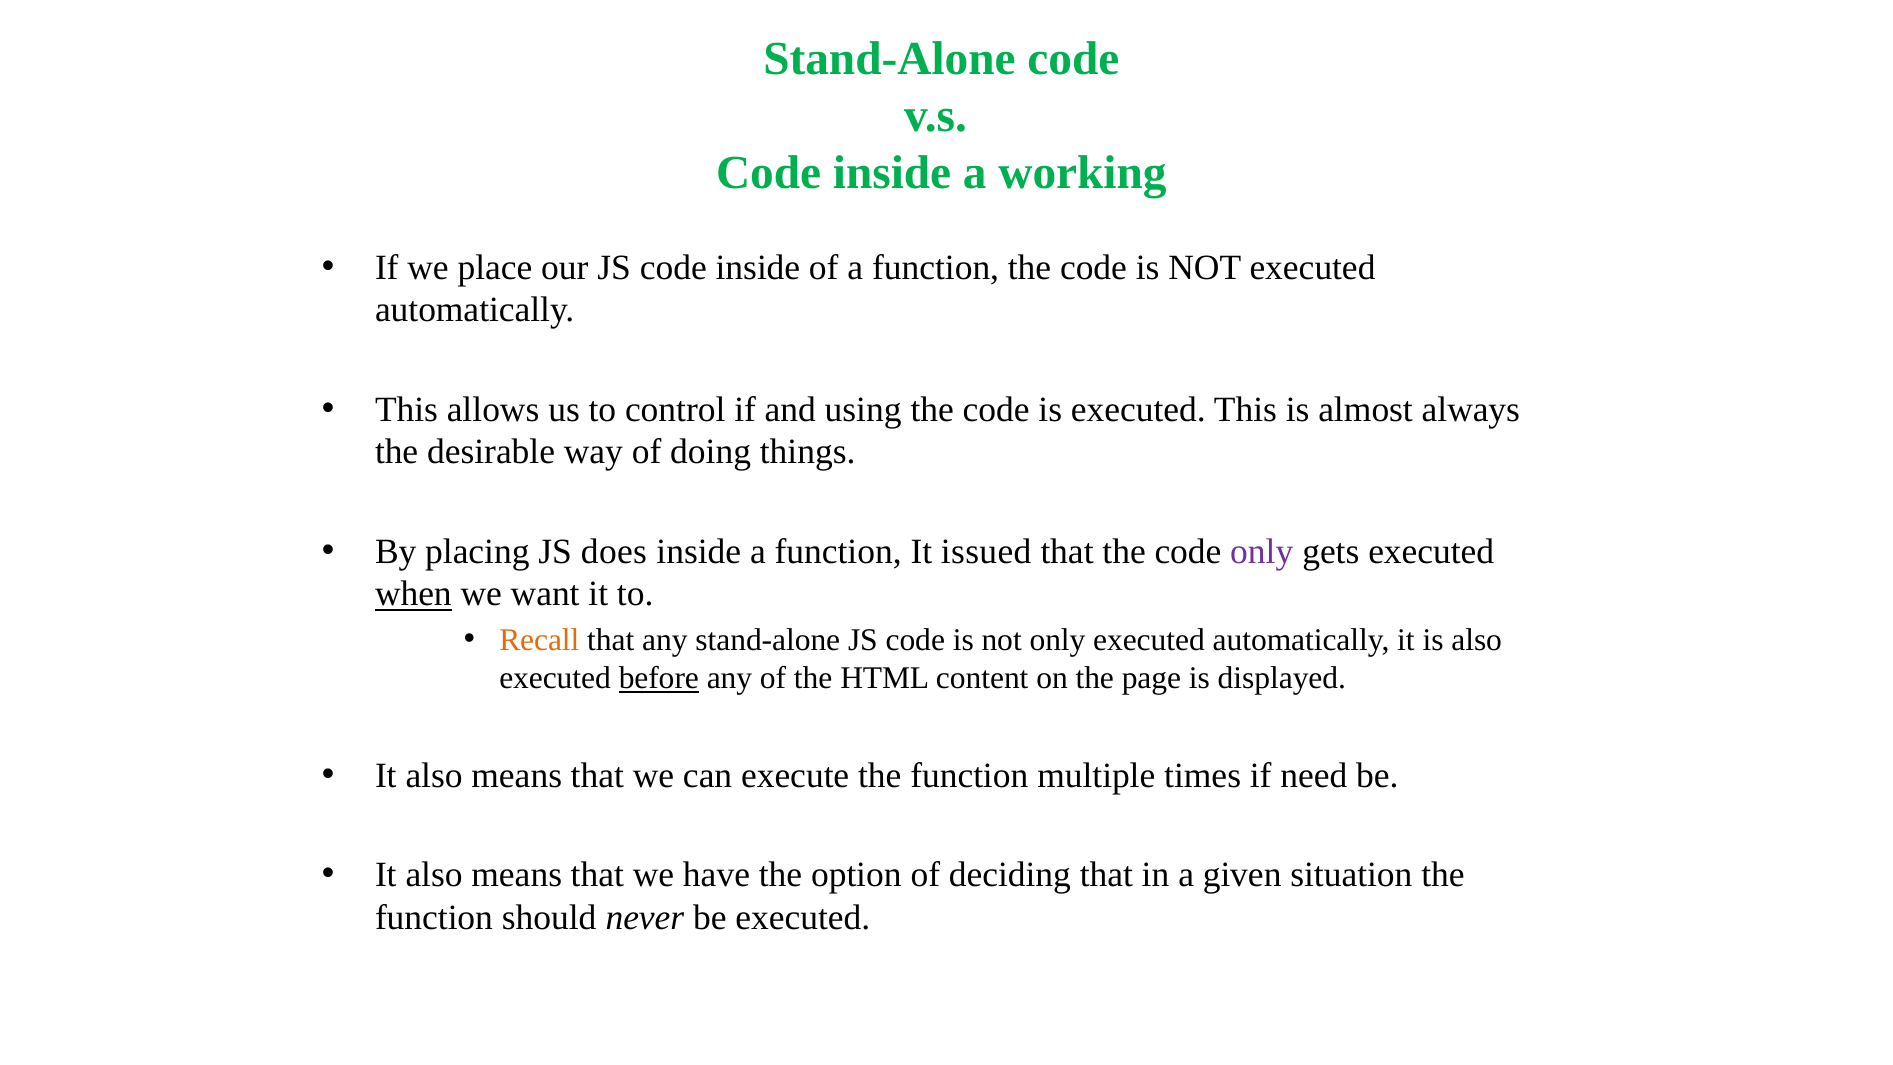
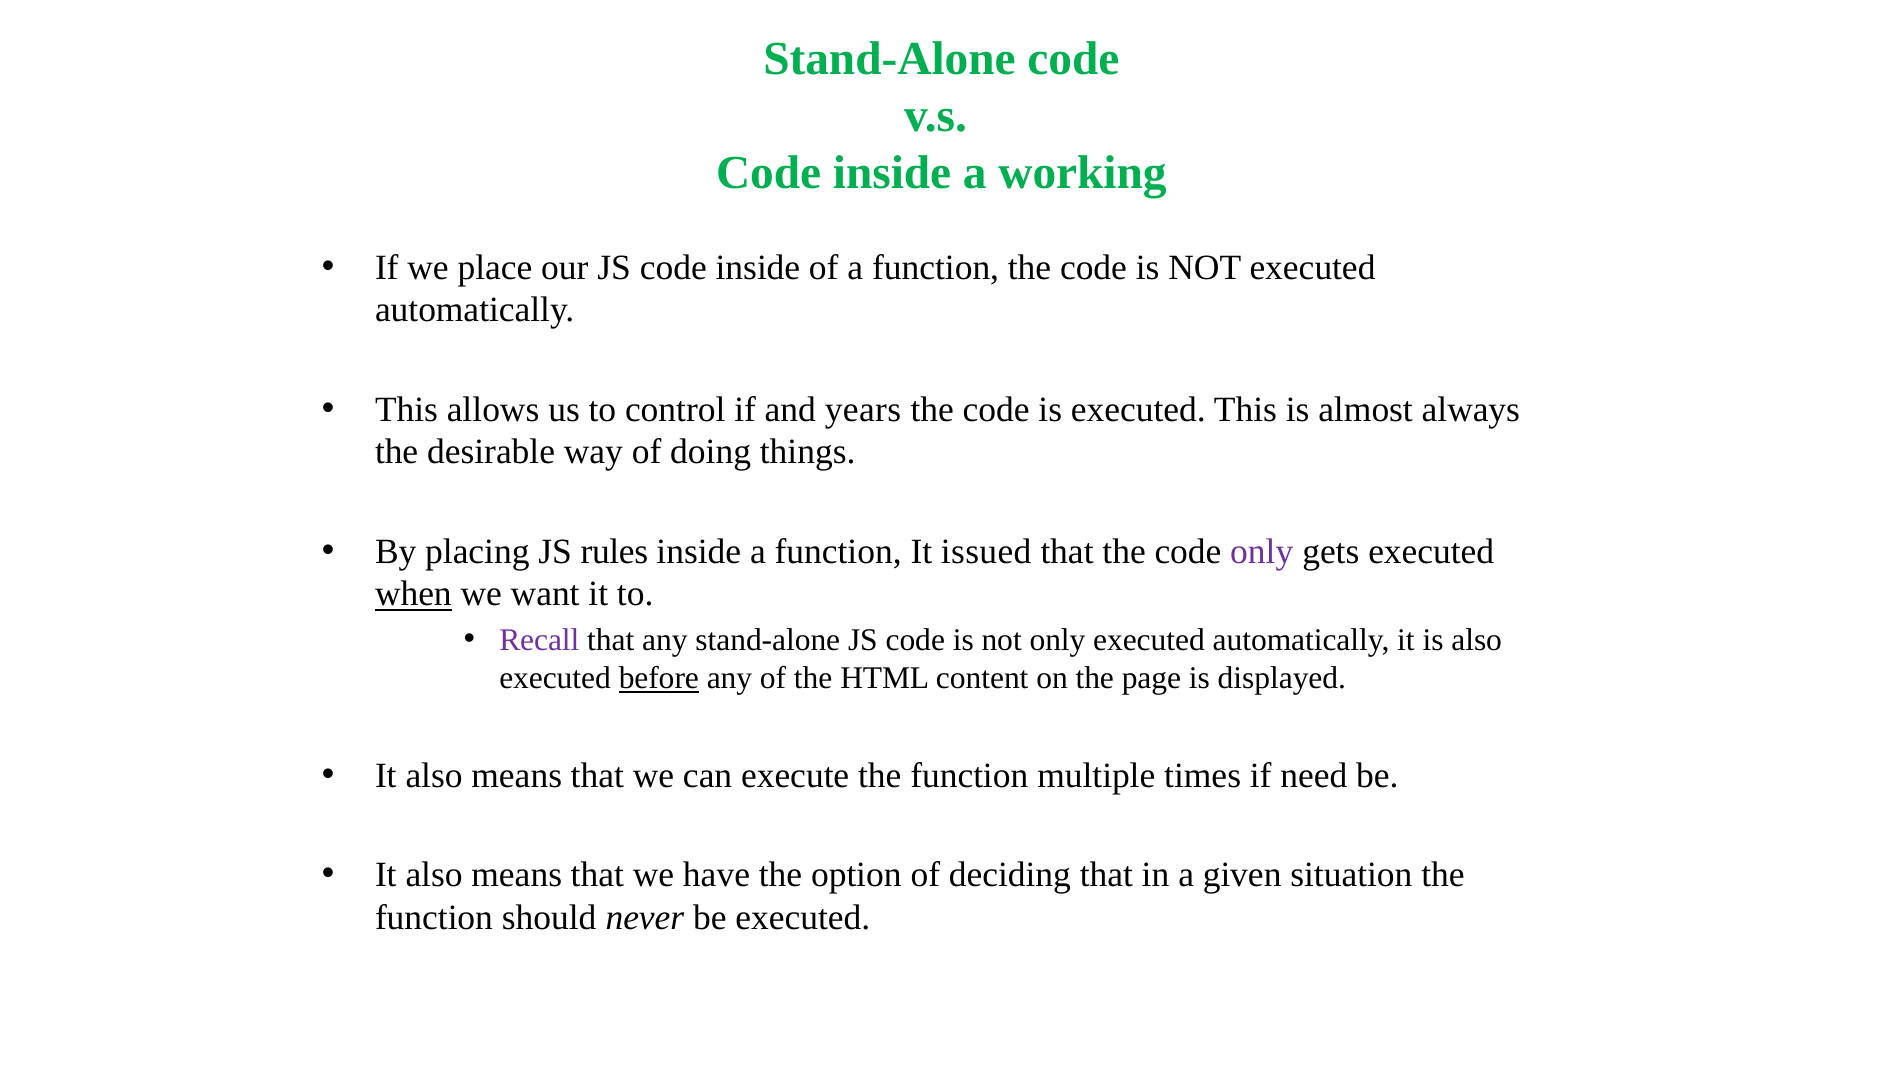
using: using -> years
does: does -> rules
Recall colour: orange -> purple
